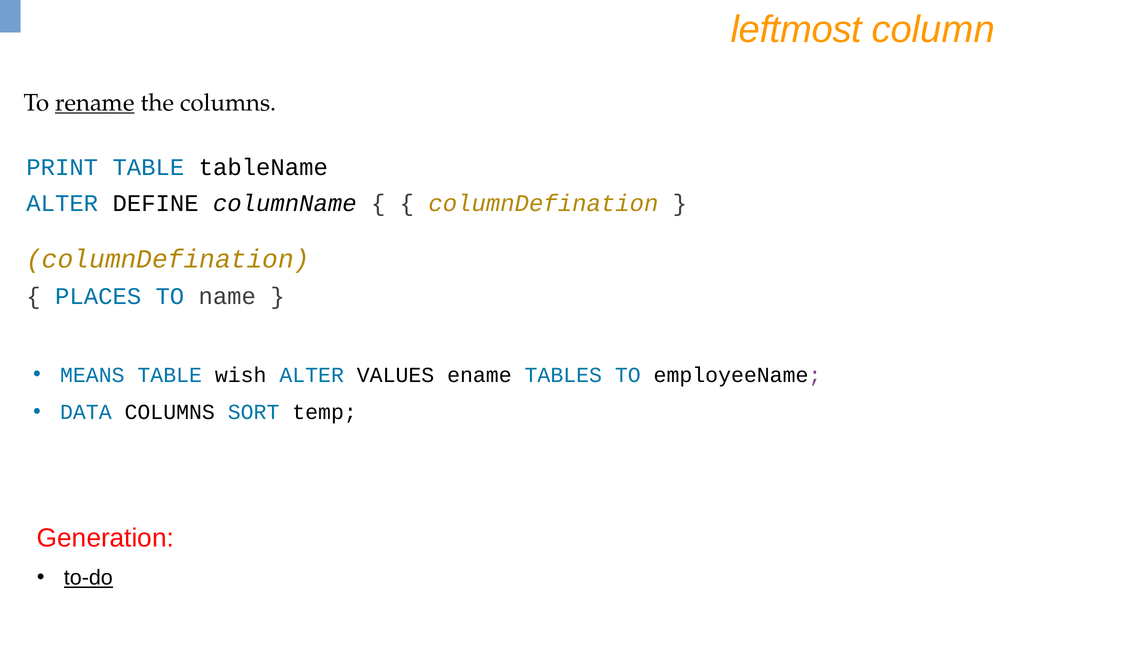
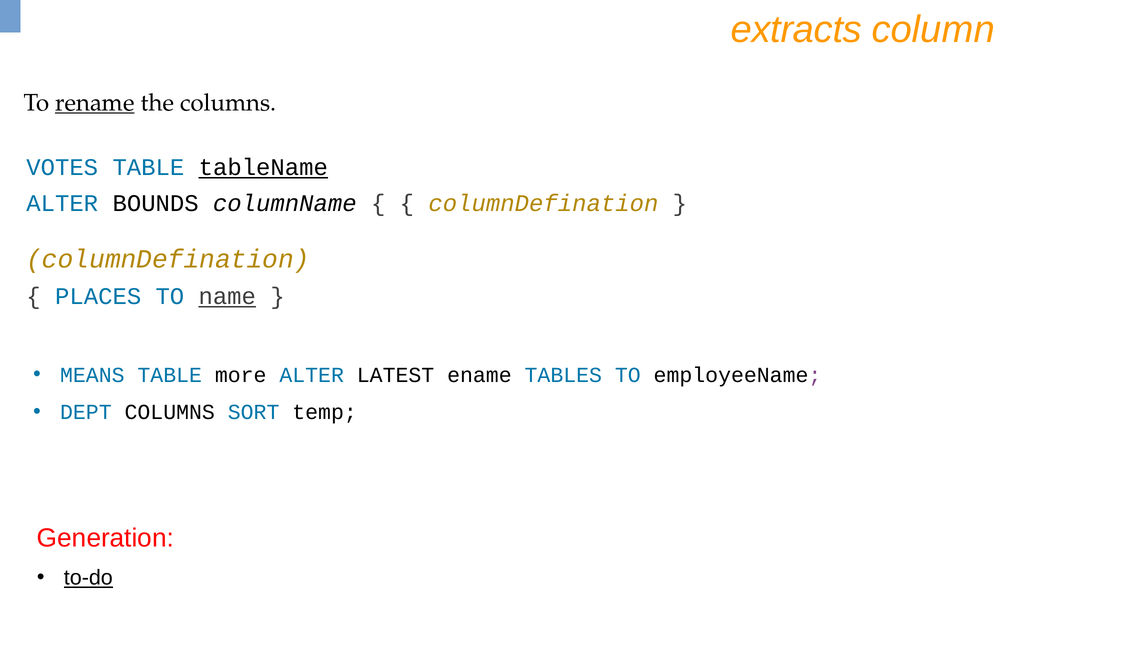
leftmost: leftmost -> extracts
PRINT: PRINT -> VOTES
tableName underline: none -> present
DEFINE: DEFINE -> BOUNDS
name underline: none -> present
wish: wish -> more
VALUES: VALUES -> LATEST
DATA: DATA -> DEPT
